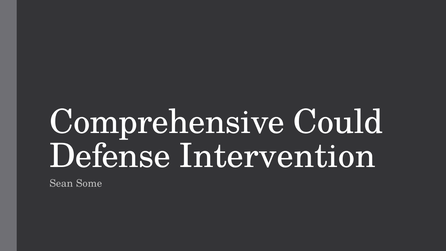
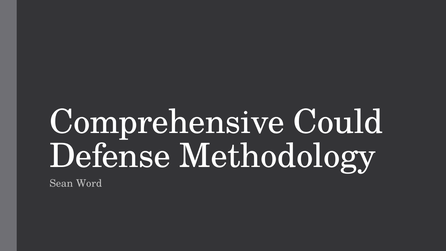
Intervention: Intervention -> Methodology
Some: Some -> Word
